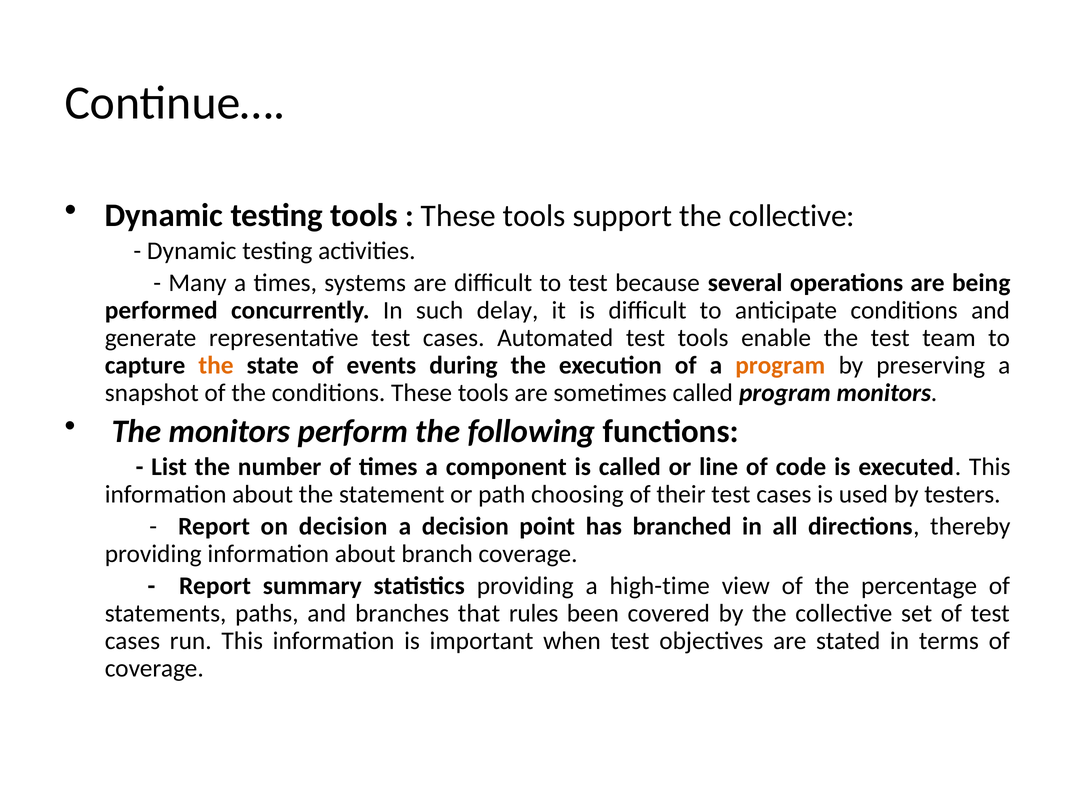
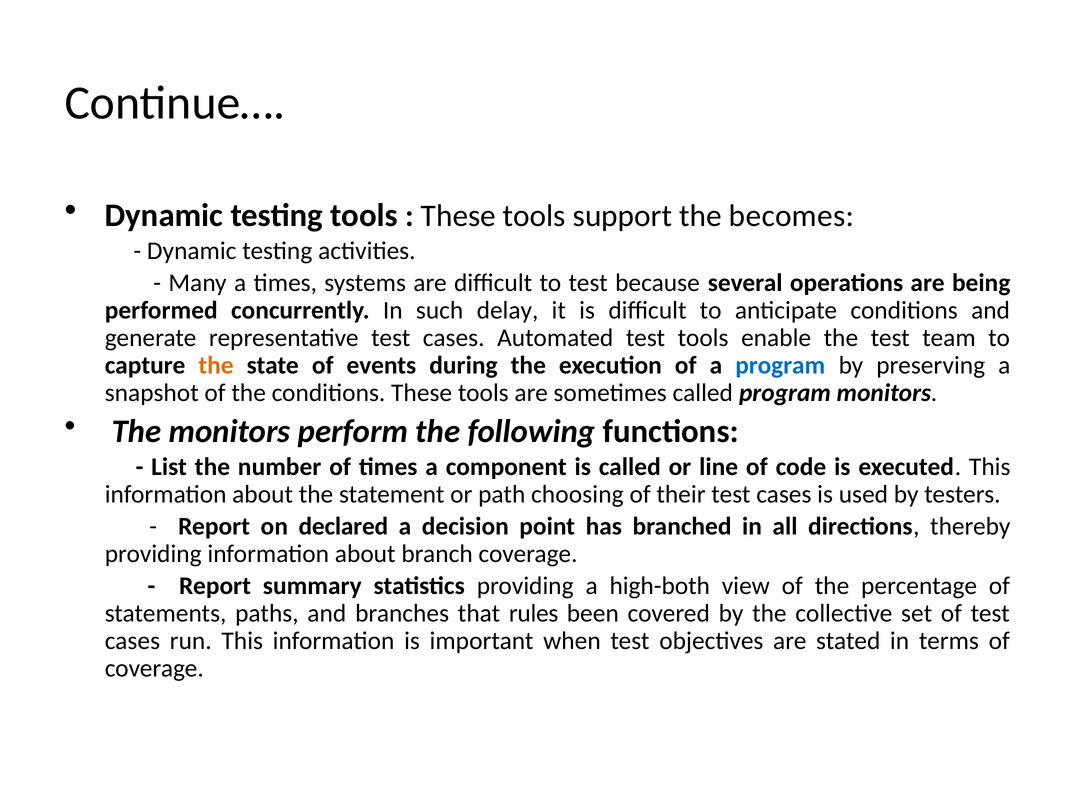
support the collective: collective -> becomes
program at (780, 365) colour: orange -> blue
on decision: decision -> declared
high-time: high-time -> high-both
